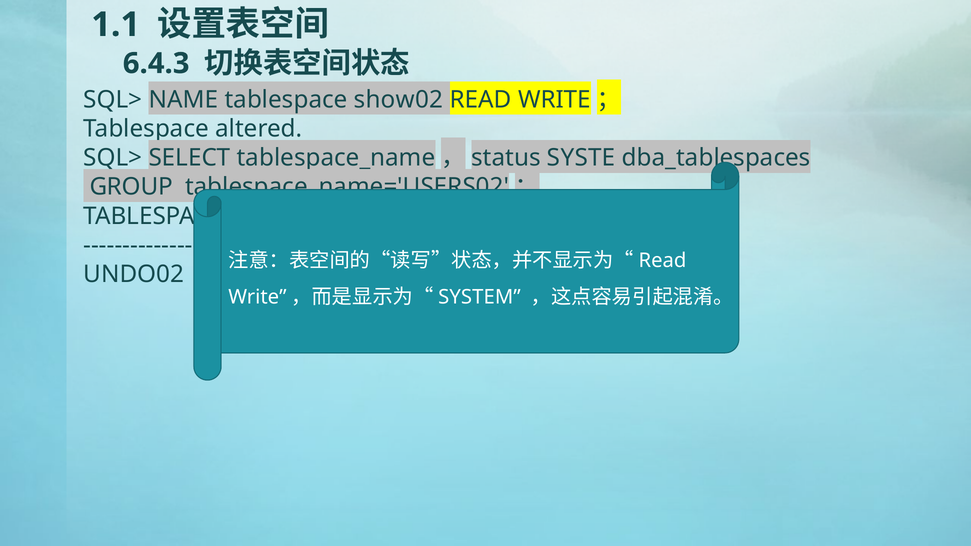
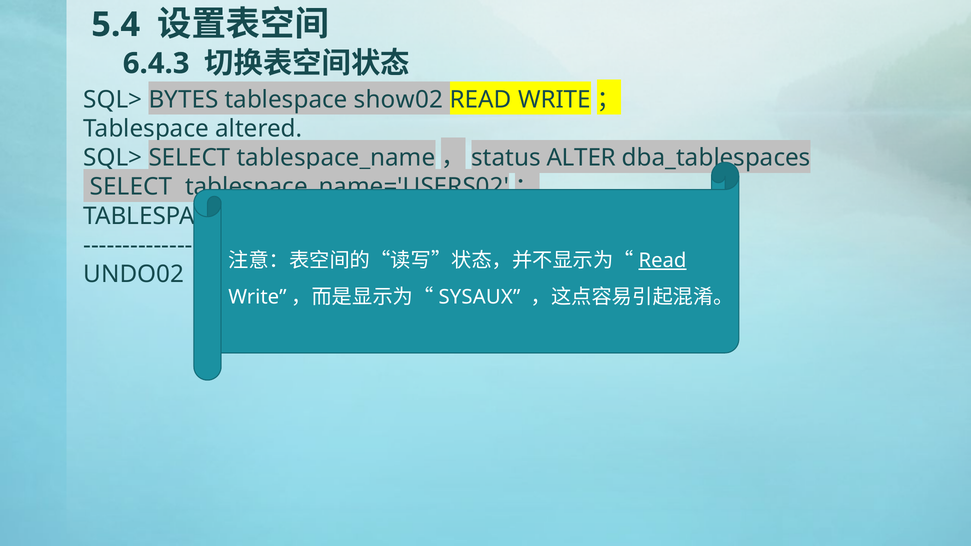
1.1: 1.1 -> 5.4
NAME: NAME -> BYTES
SYSTE: SYSTE -> ALTER
GROUP at (131, 187): GROUP -> SELECT
Read at (663, 261) underline: none -> present
SYSTEM: SYSTEM -> SYSAUX
